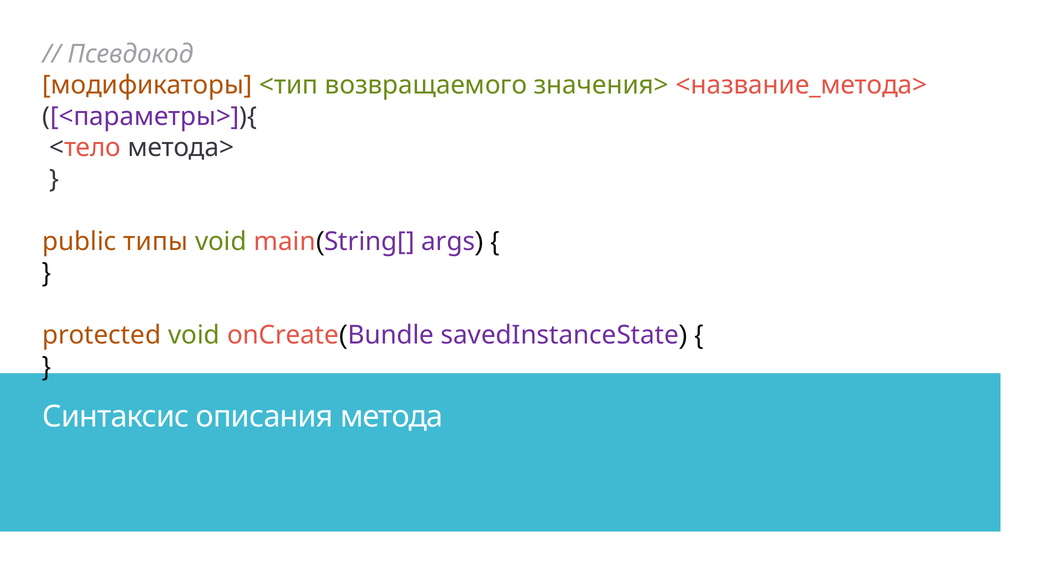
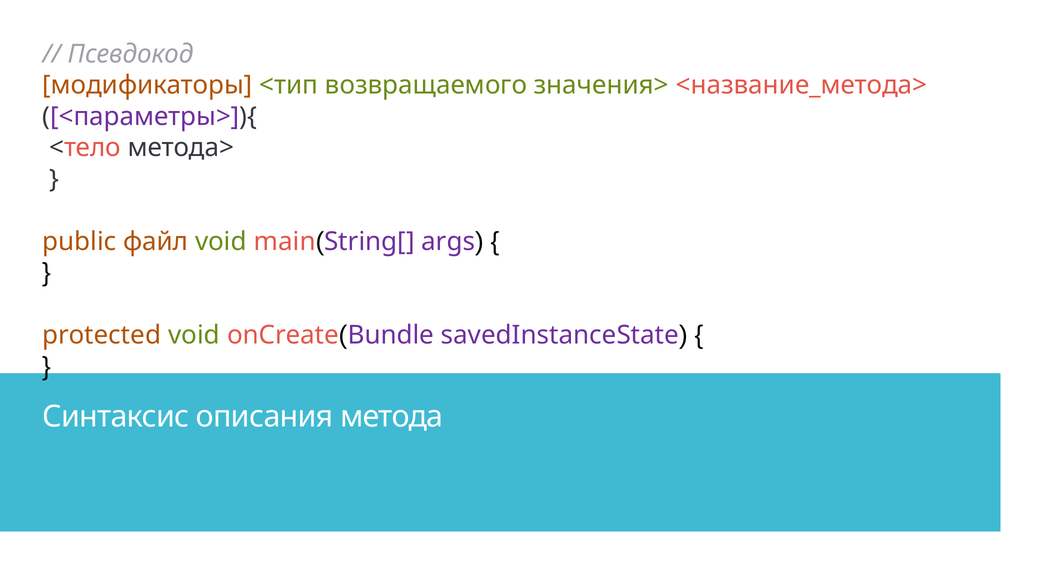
типы: типы -> файл
